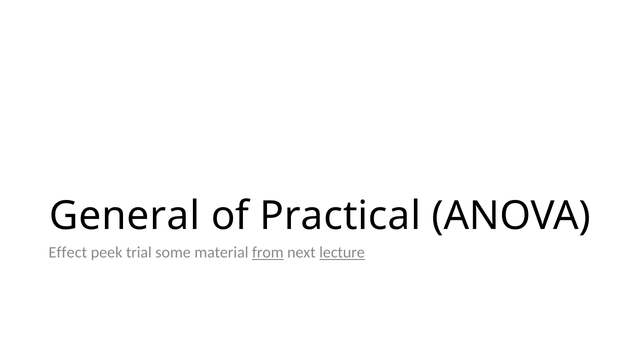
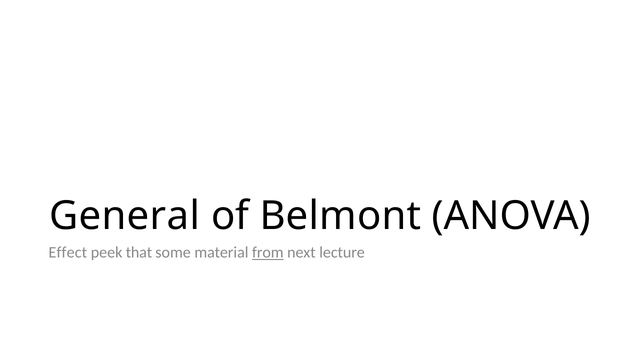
Practical: Practical -> Belmont
trial: trial -> that
lecture underline: present -> none
